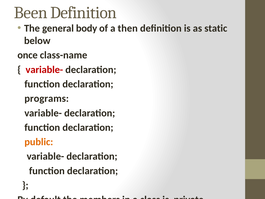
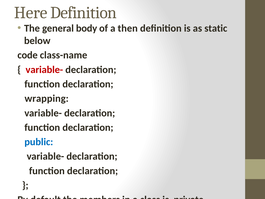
Been: Been -> Here
once: once -> code
programs: programs -> wrapping
public colour: orange -> blue
